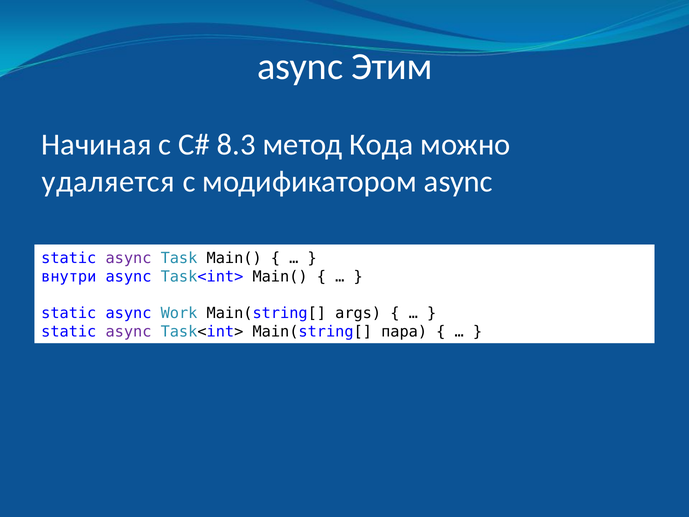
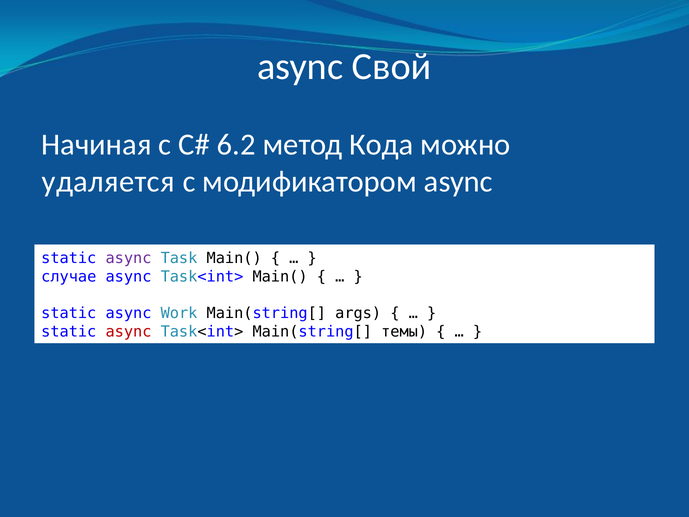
Этим: Этим -> Свой
8.3: 8.3 -> 6.2
внутри: внутри -> случае
async at (129, 332) colour: purple -> red
пара: пара -> темы
